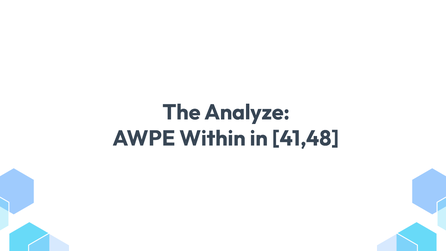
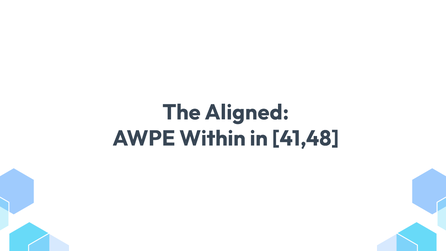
Analyze: Analyze -> Aligned
